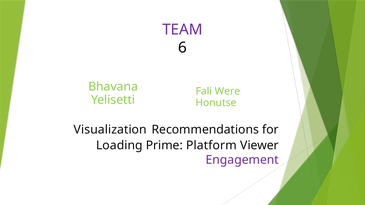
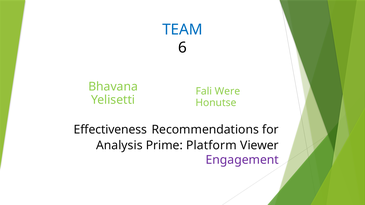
TEAM colour: purple -> blue
Visualization: Visualization -> Effectiveness
Loading: Loading -> Analysis
